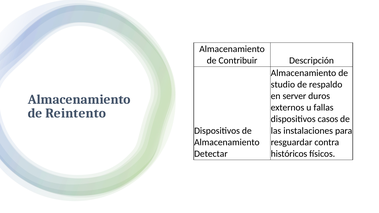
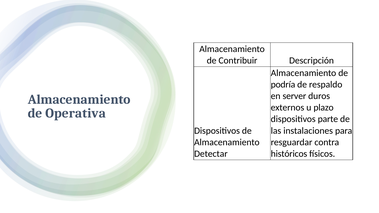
studio: studio -> podría
fallas: fallas -> plazo
Reintento: Reintento -> Operativa
casos: casos -> parte
